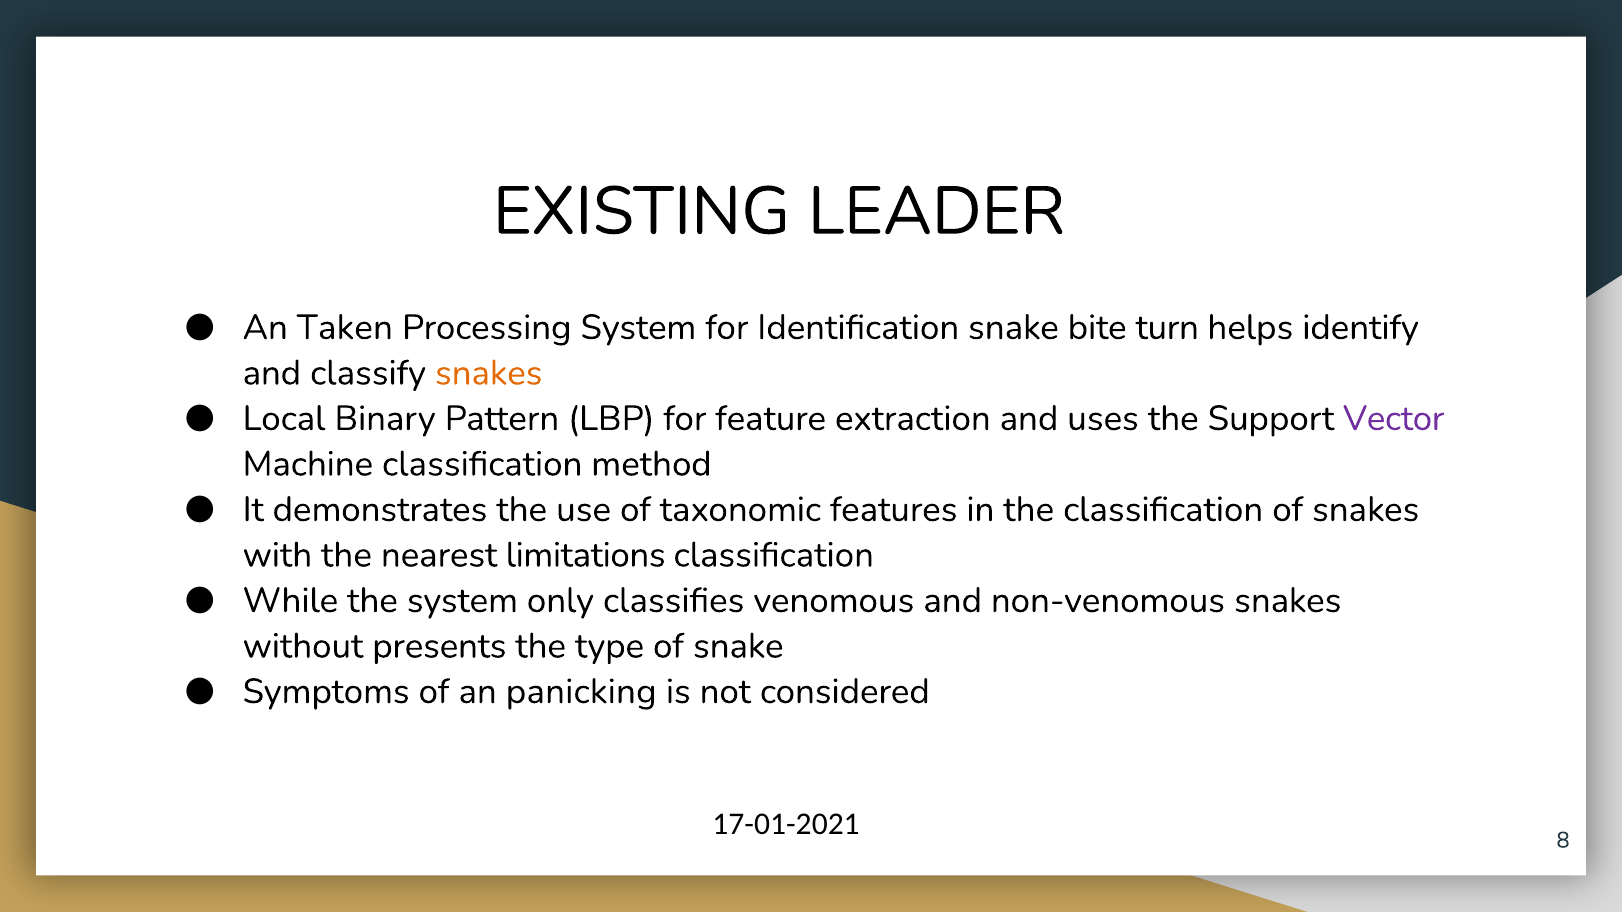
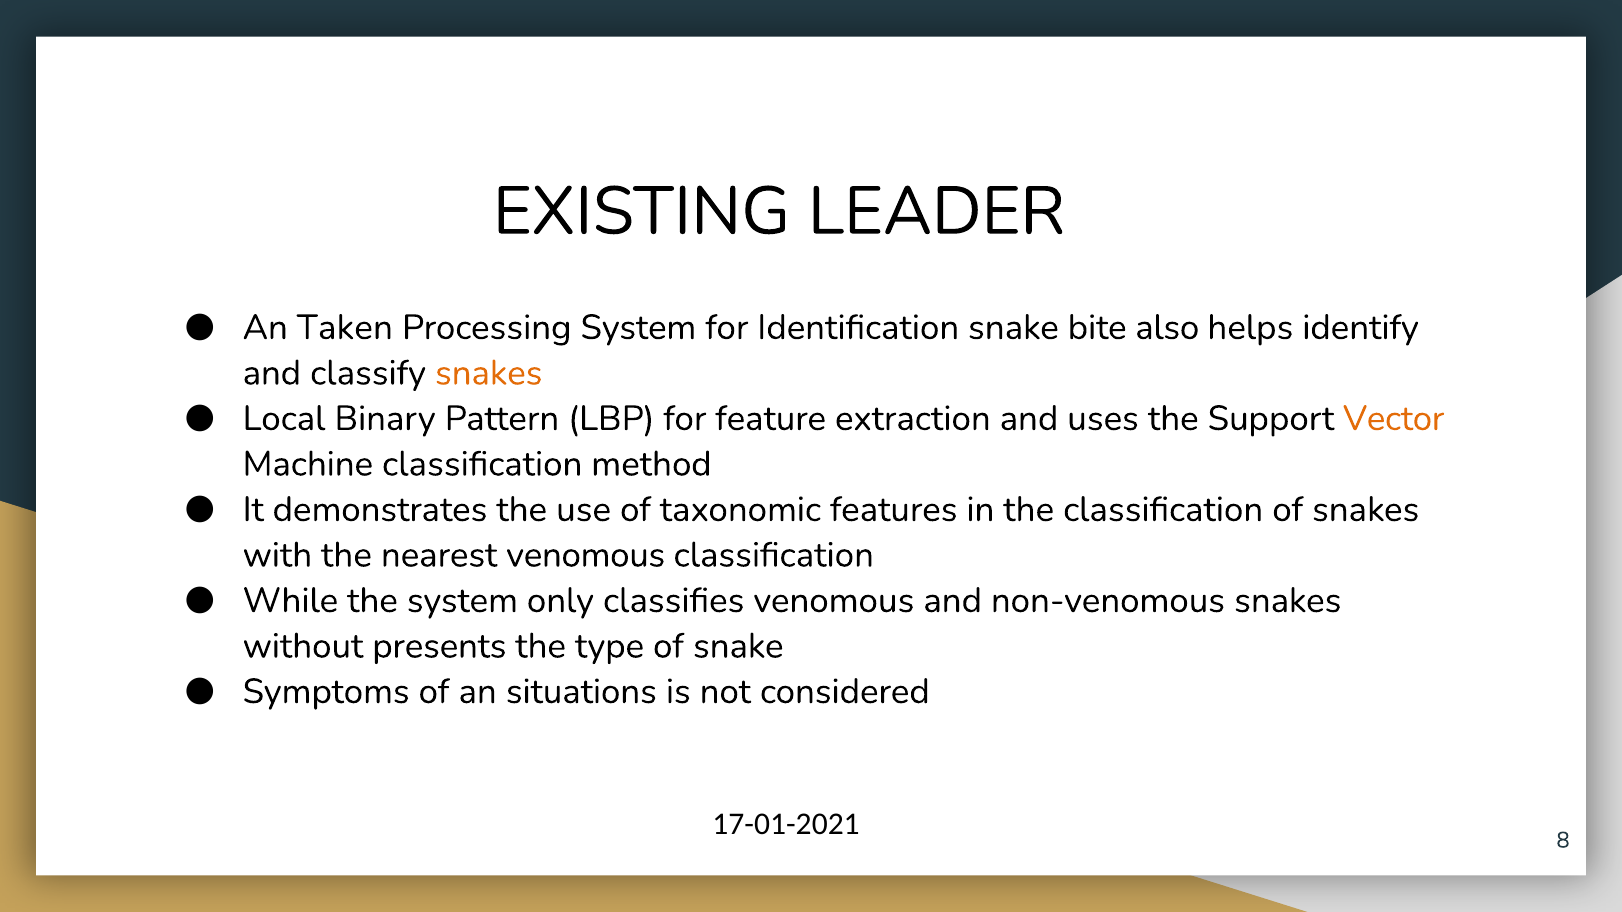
turn: turn -> also
Vector colour: purple -> orange
nearest limitations: limitations -> venomous
panicking: panicking -> situations
